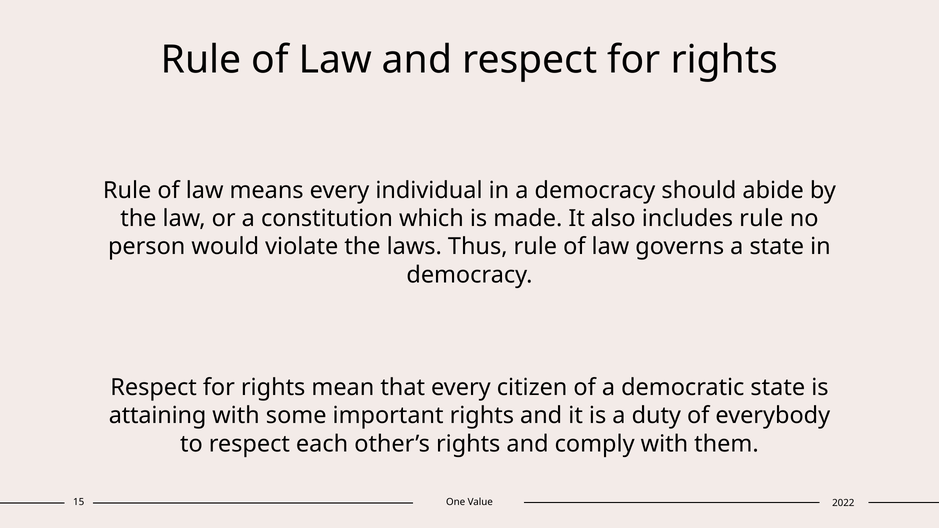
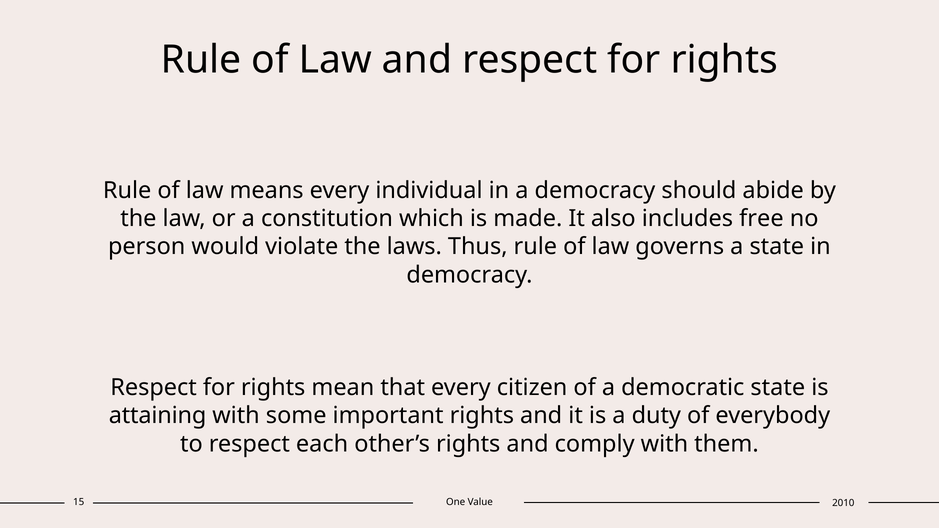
includes rule: rule -> free
2022: 2022 -> 2010
